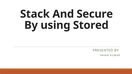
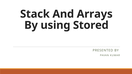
Secure: Secure -> Arrays
